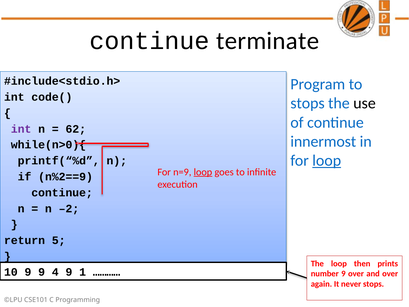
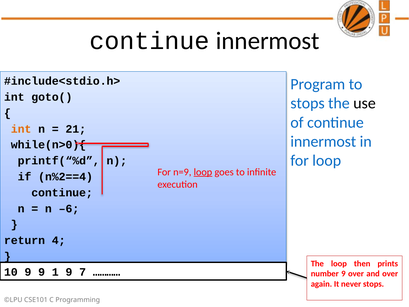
terminate at (268, 41): terminate -> innermost
code(: code( -> goto(
int at (21, 129) colour: purple -> orange
62: 62 -> 21
loop at (327, 160) underline: present -> none
n%2==9: n%2==9 -> n%2==4
–2: –2 -> –6
5: 5 -> 4
4: 4 -> 1
1: 1 -> 7
